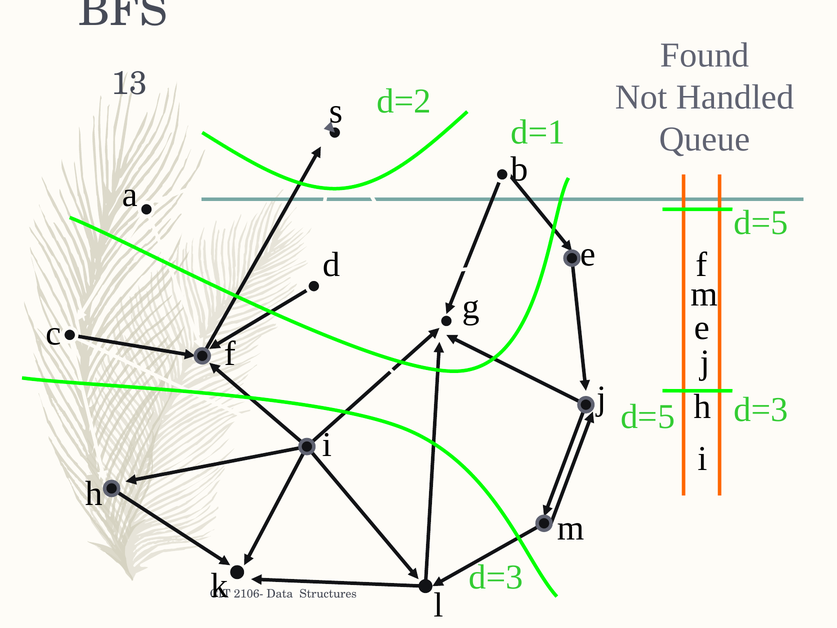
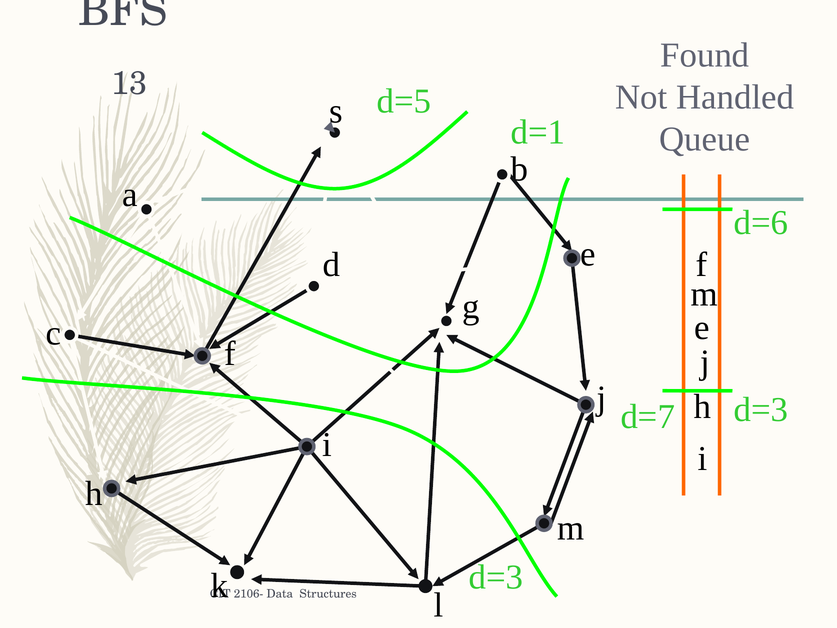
d=2: d=2 -> d=5
d=5 at (761, 223): d=5 -> d=6
d=5 at (648, 417): d=5 -> d=7
